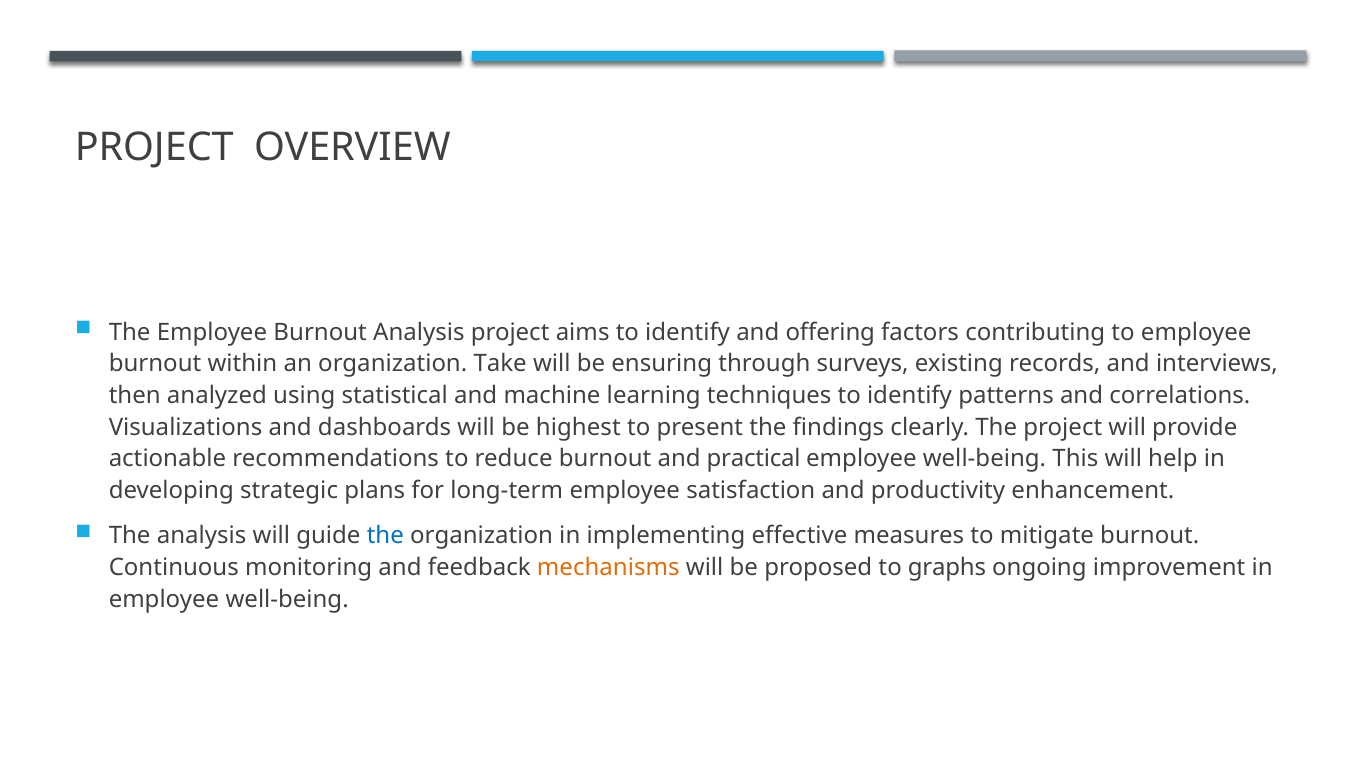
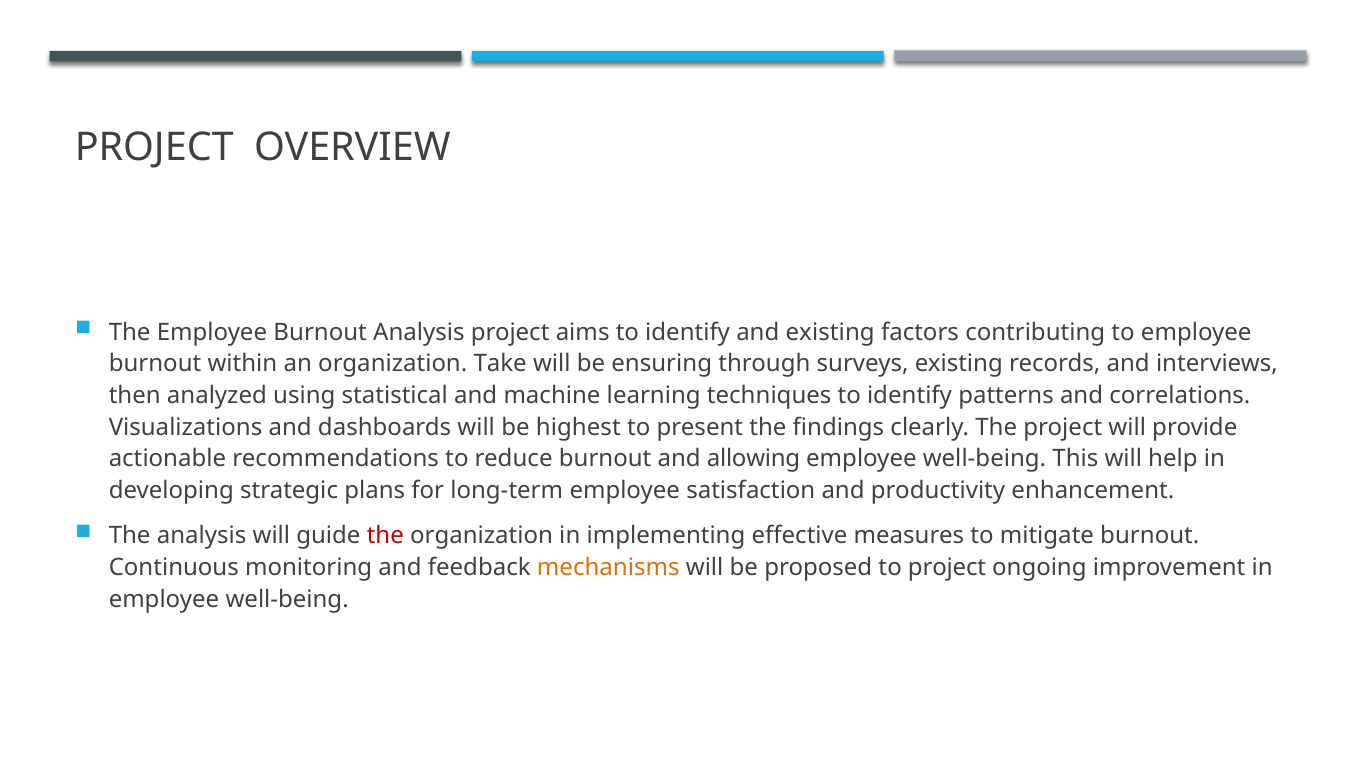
and offering: offering -> existing
practical: practical -> allowing
the at (385, 536) colour: blue -> red
to graphs: graphs -> project
